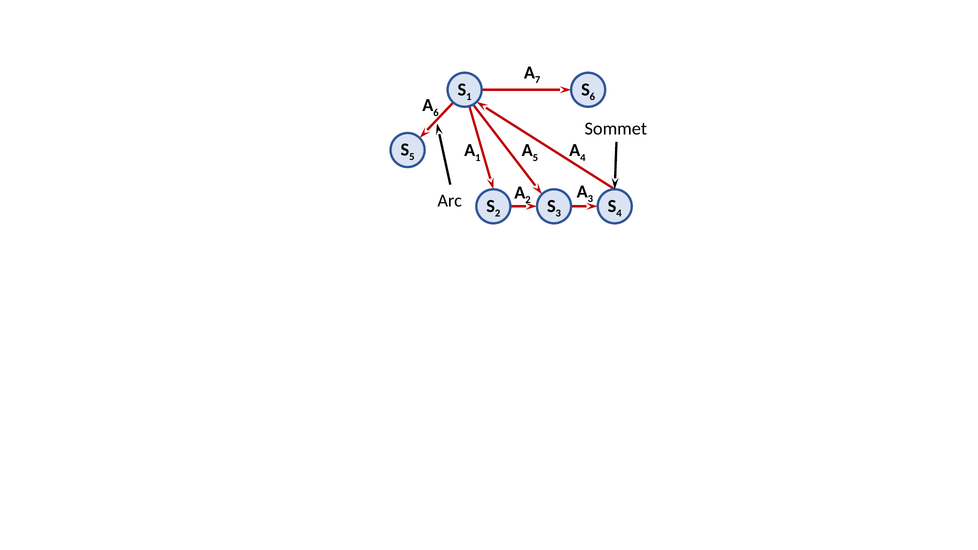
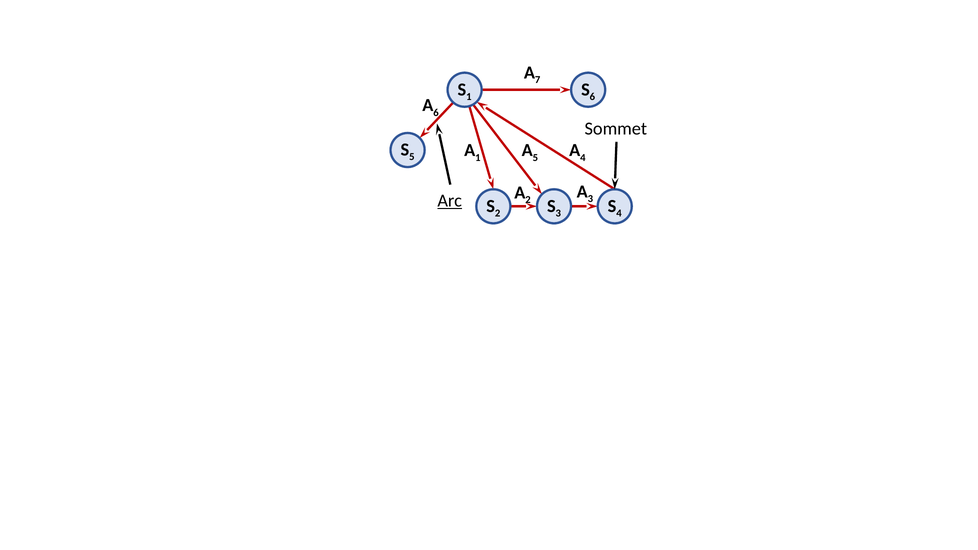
Arc underline: none -> present
